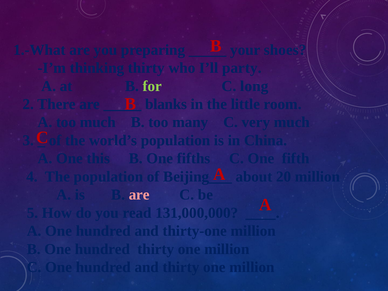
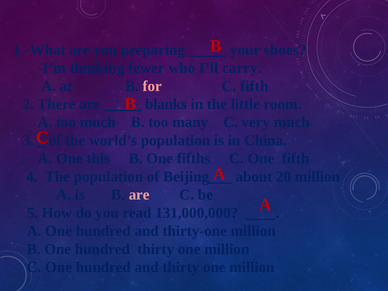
thinking thirty: thirty -> fewer
party: party -> carry
for colour: light green -> pink
C long: long -> fifth
